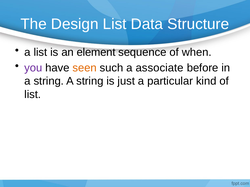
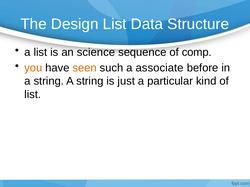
element: element -> science
when: when -> comp
you colour: purple -> orange
